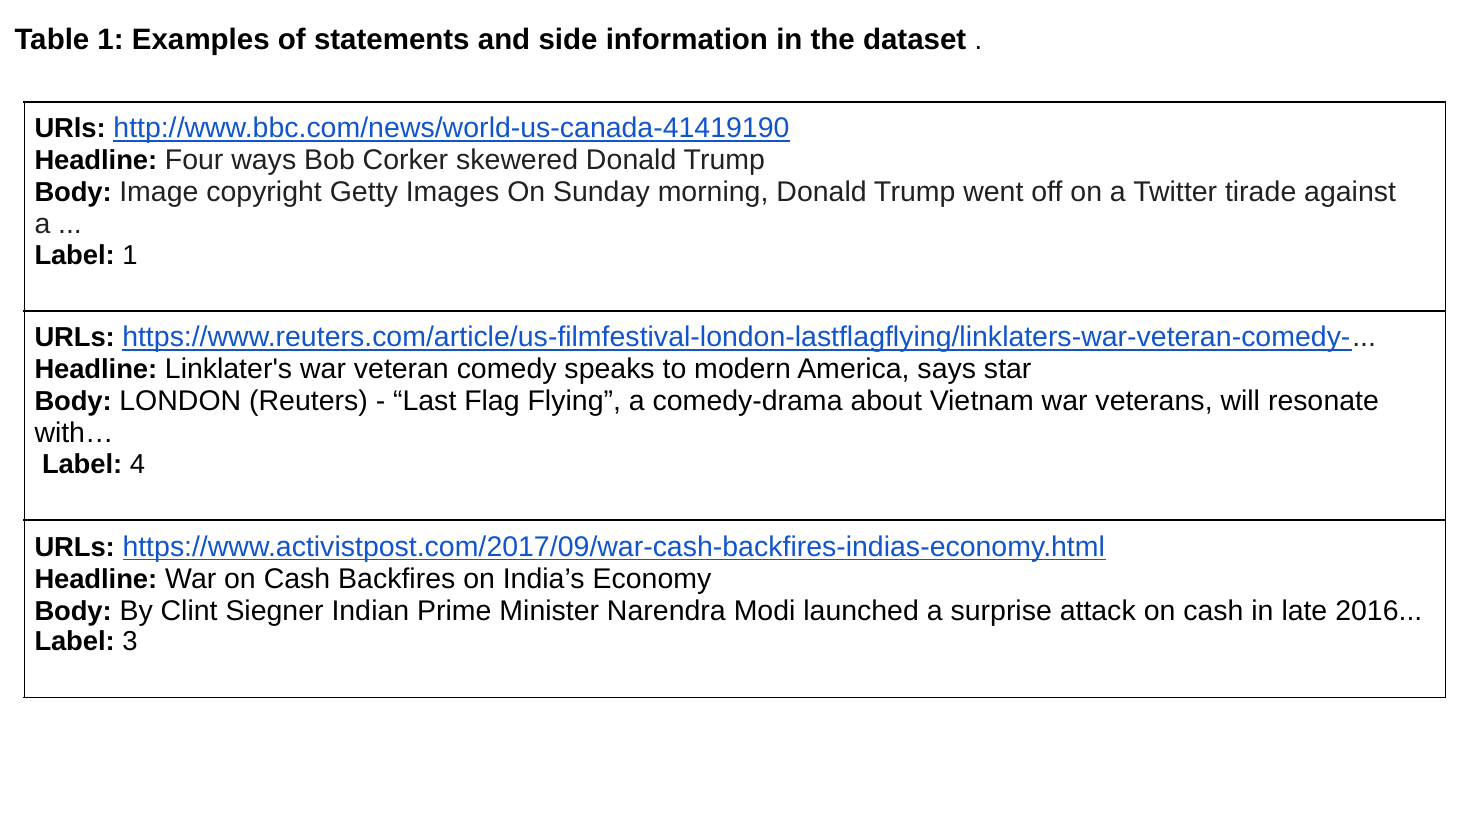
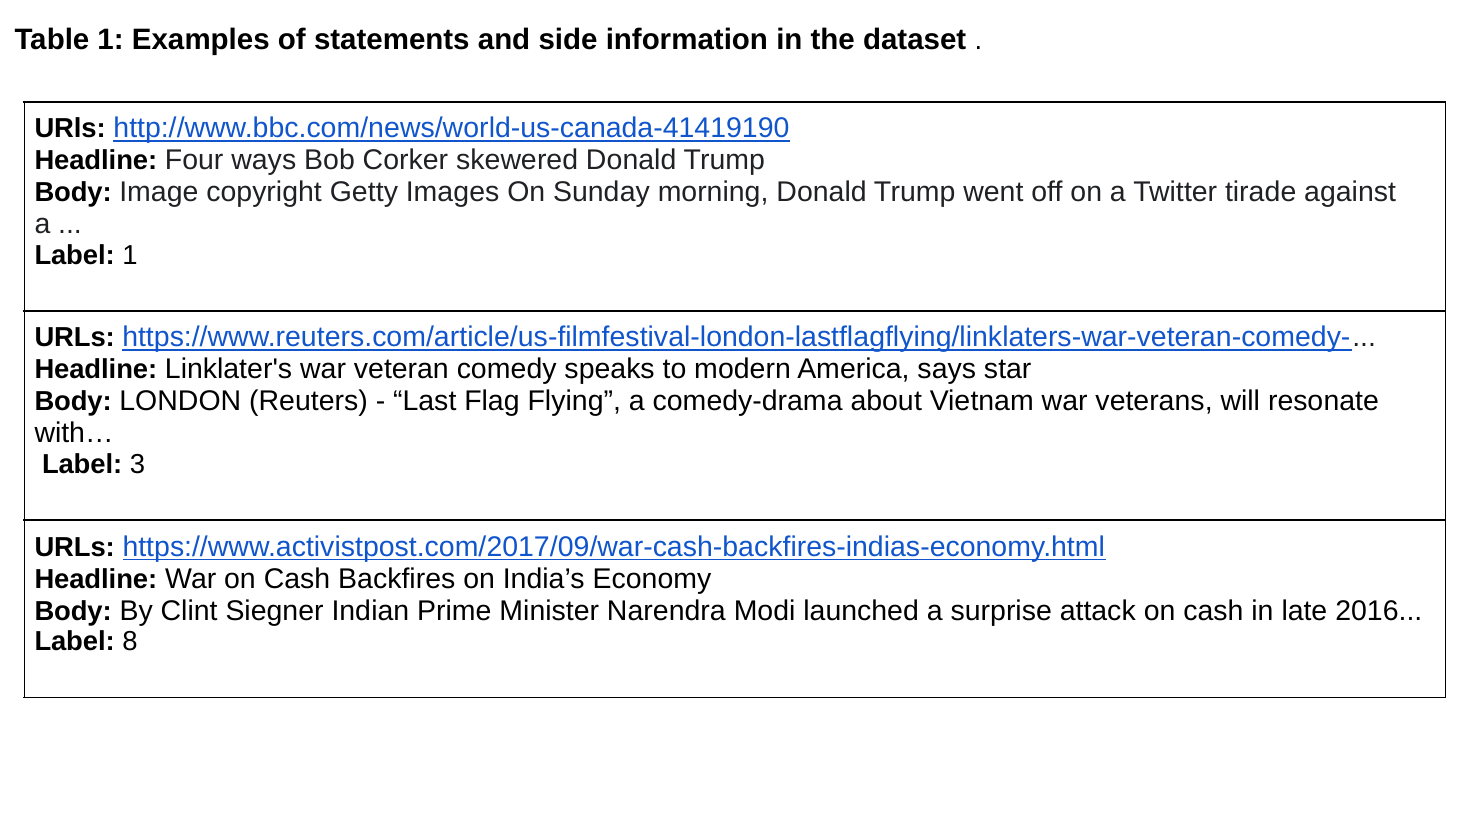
4: 4 -> 3
3: 3 -> 8
